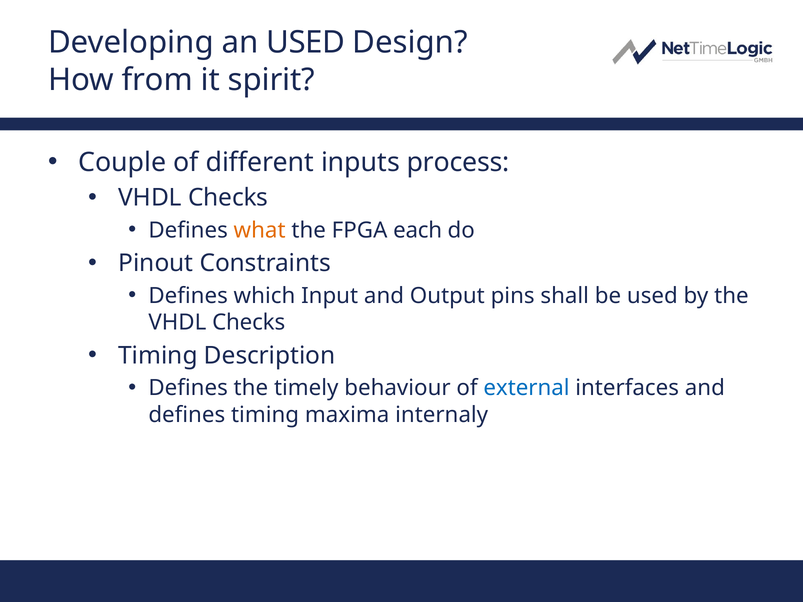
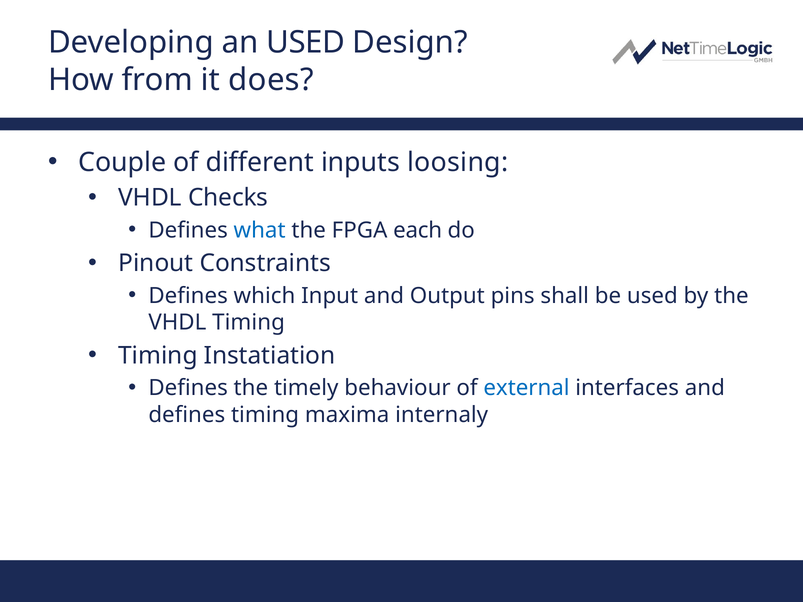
spirit: spirit -> does
process: process -> loosing
what colour: orange -> blue
Checks at (249, 323): Checks -> Timing
Description: Description -> Instatiation
